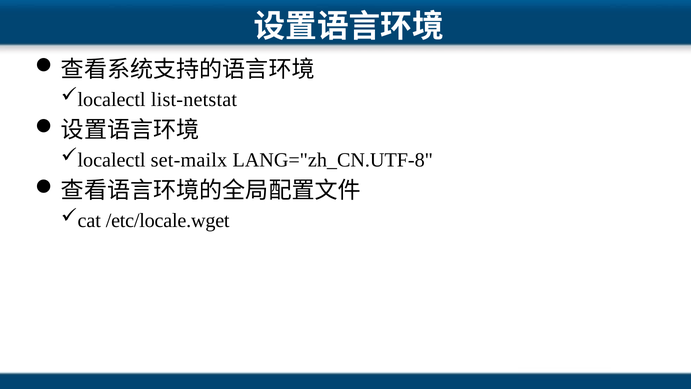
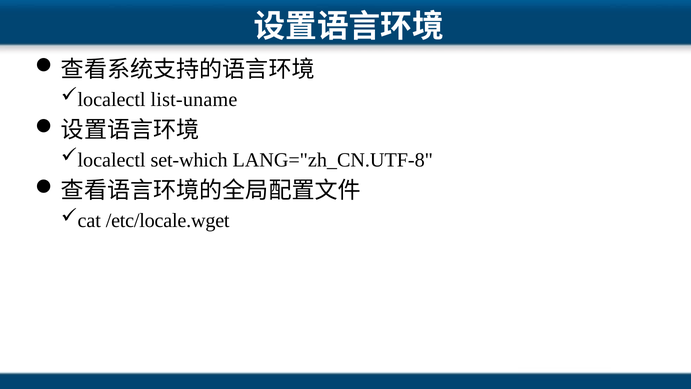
list-netstat: list-netstat -> list-uname
set-mailx: set-mailx -> set-which
